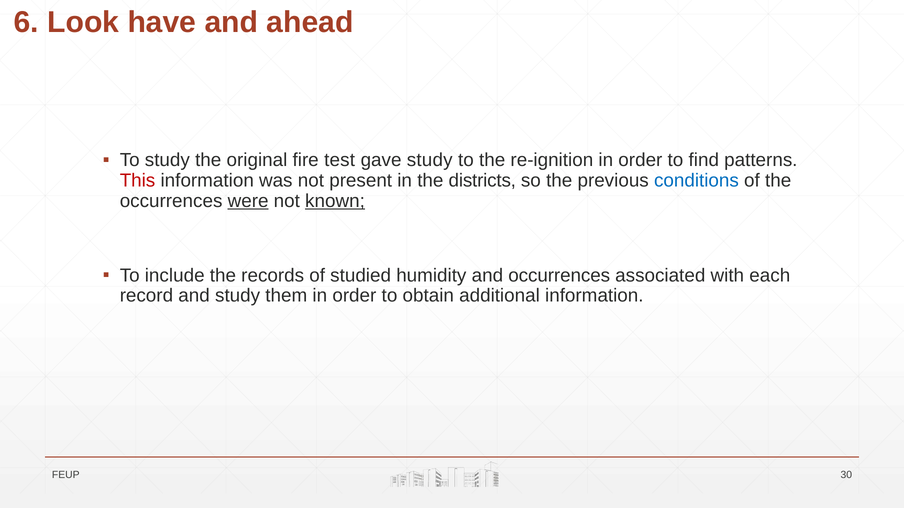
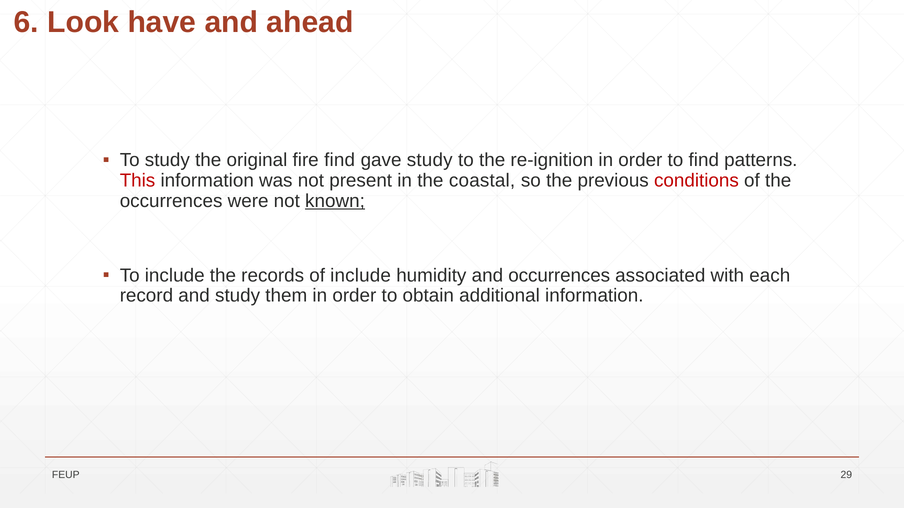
fire test: test -> find
districts: districts -> coastal
conditions colour: blue -> red
were underline: present -> none
of studied: studied -> include
30: 30 -> 29
